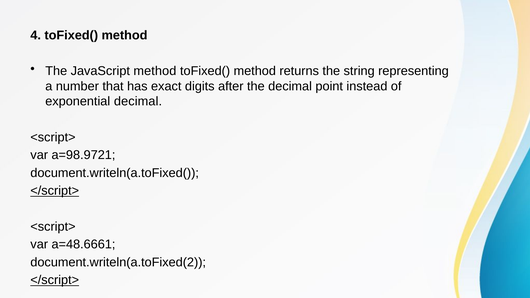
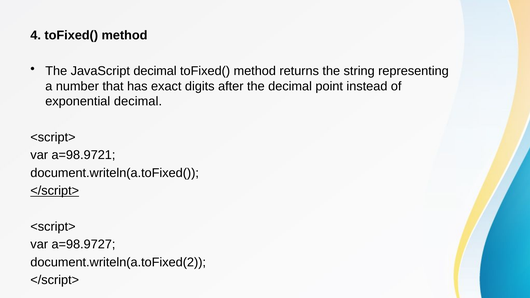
JavaScript method: method -> decimal
a=48.6661: a=48.6661 -> a=98.9727
</script> at (55, 280) underline: present -> none
